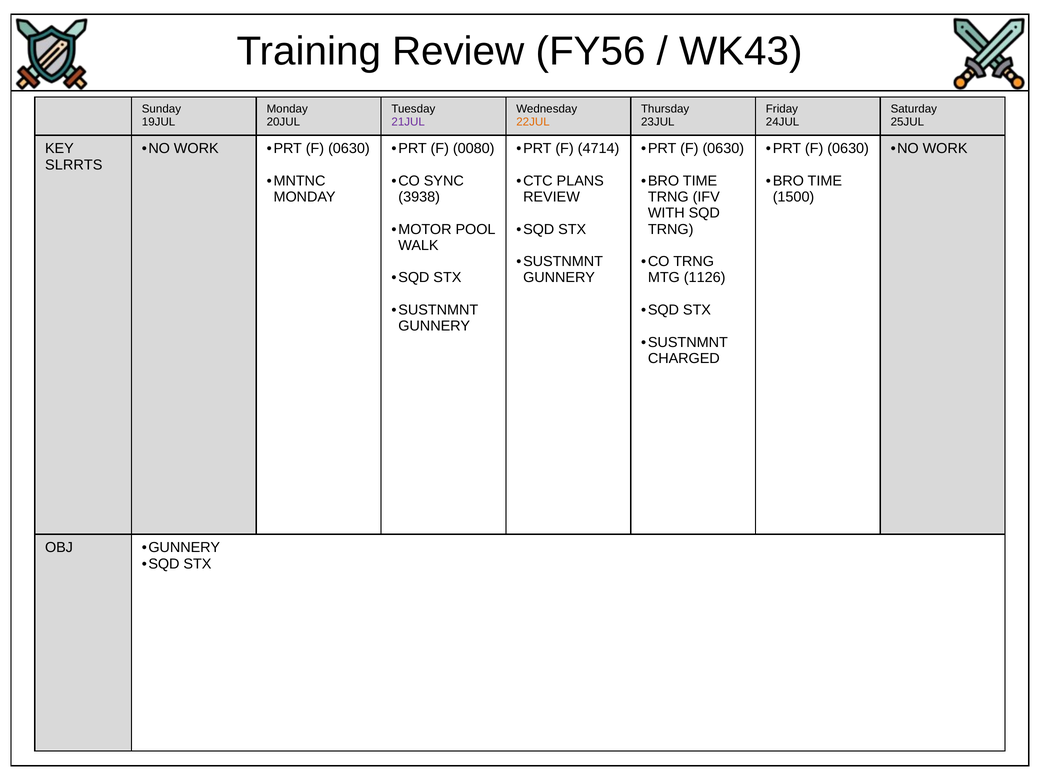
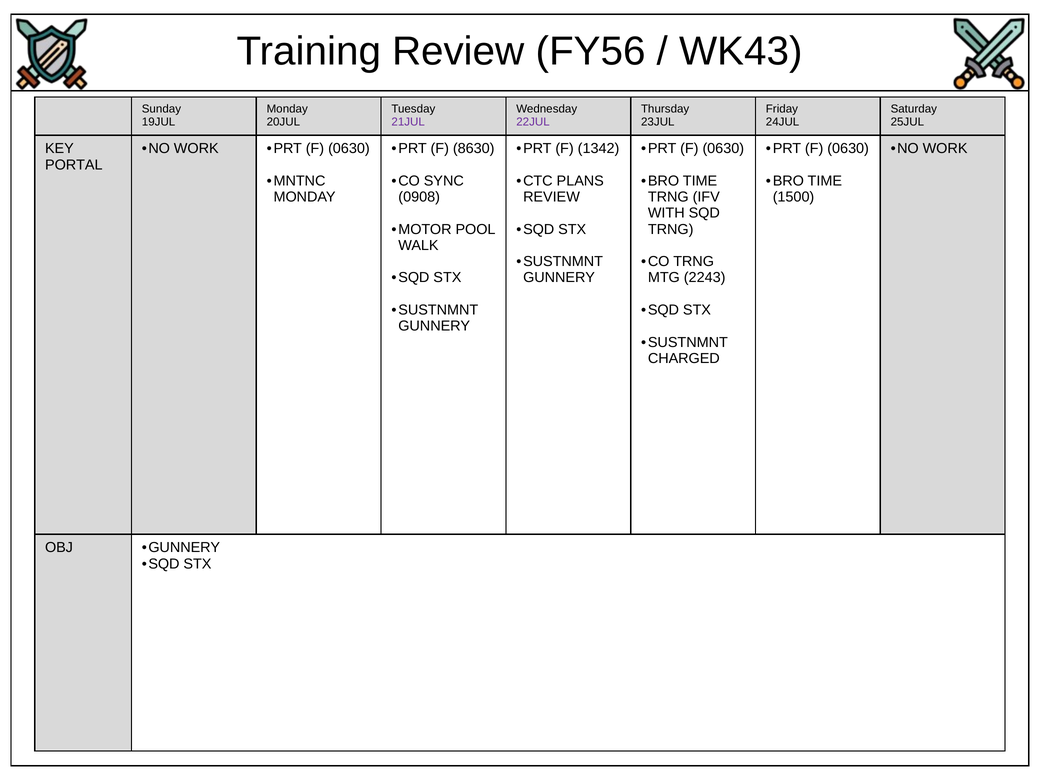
22JUL colour: orange -> purple
0080: 0080 -> 8630
4714: 4714 -> 1342
SLRRTS: SLRRTS -> PORTAL
3938: 3938 -> 0908
1126: 1126 -> 2243
